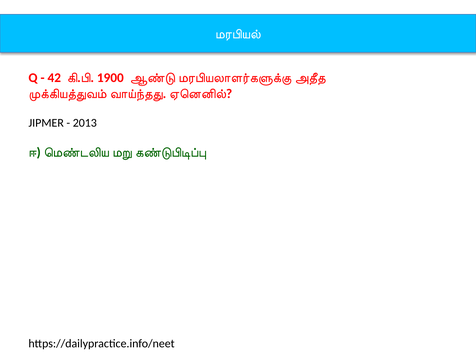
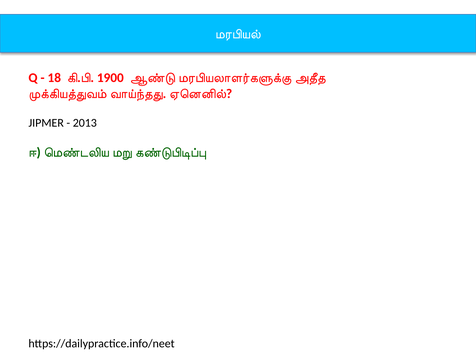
42: 42 -> 18
